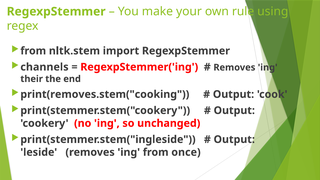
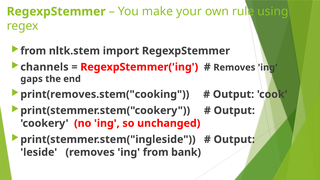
their: their -> gaps
once: once -> bank
